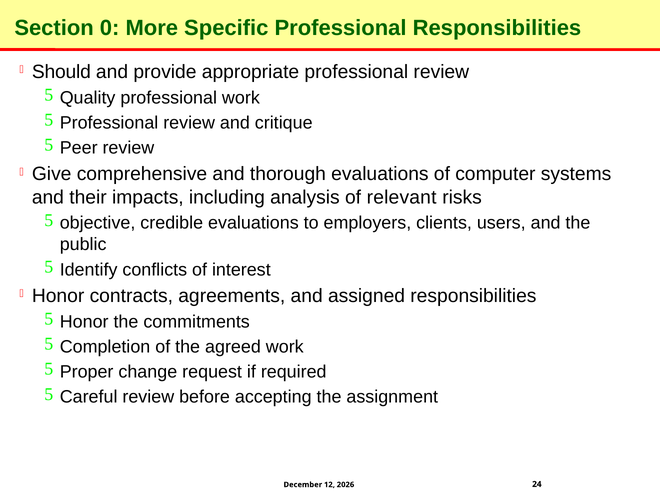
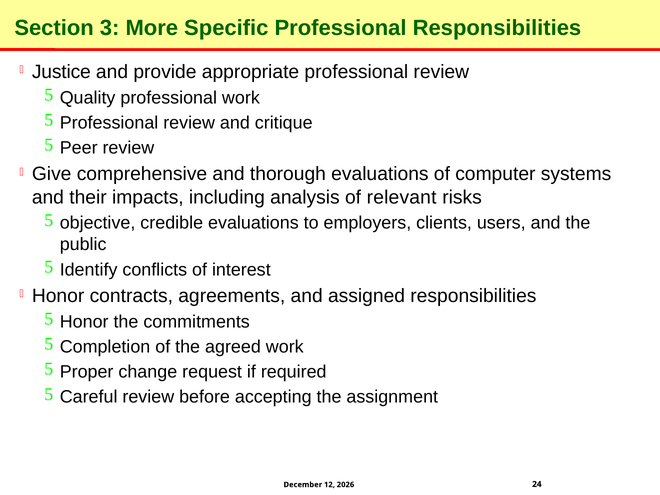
0: 0 -> 3
Should: Should -> Justice
